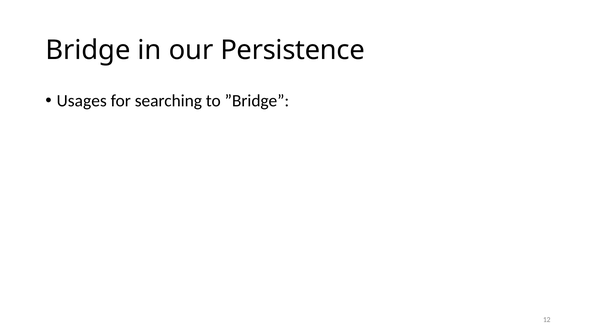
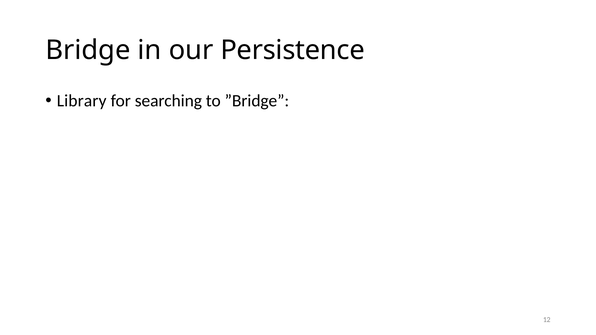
Usages: Usages -> Library
